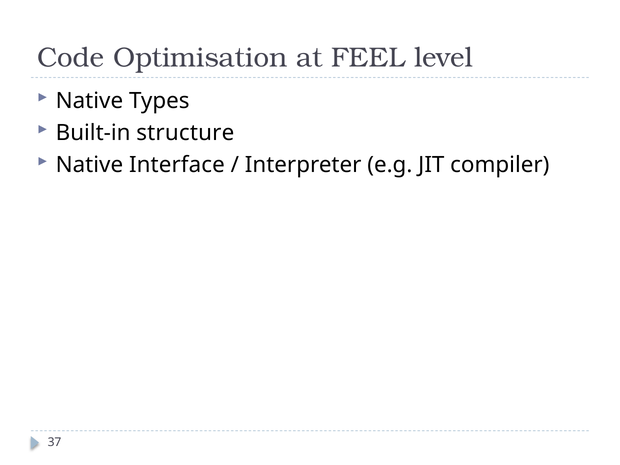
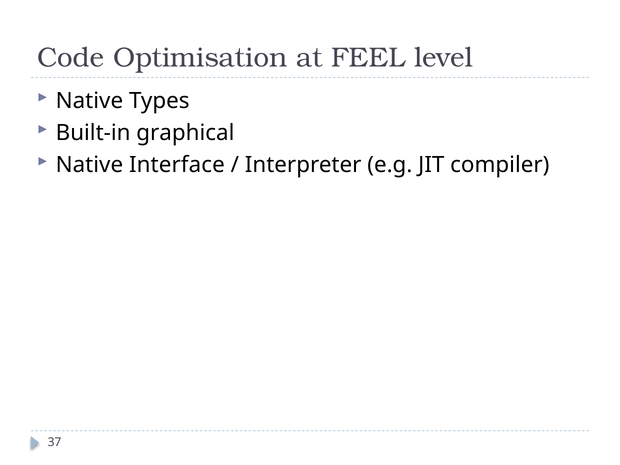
structure: structure -> graphical
